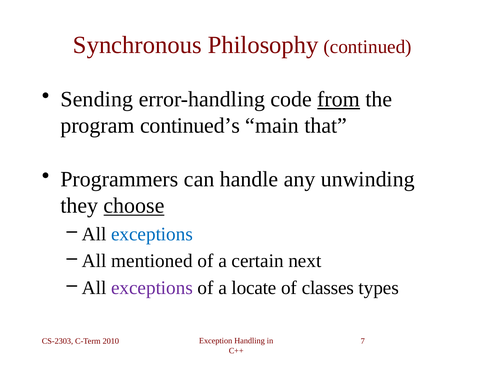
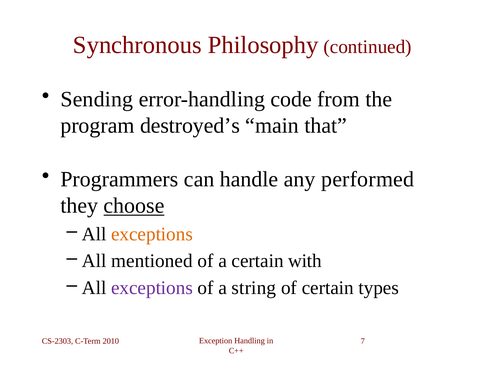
from underline: present -> none
continued’s: continued’s -> destroyed’s
unwinding: unwinding -> performed
exceptions at (152, 234) colour: blue -> orange
next: next -> with
locate: locate -> string
of classes: classes -> certain
